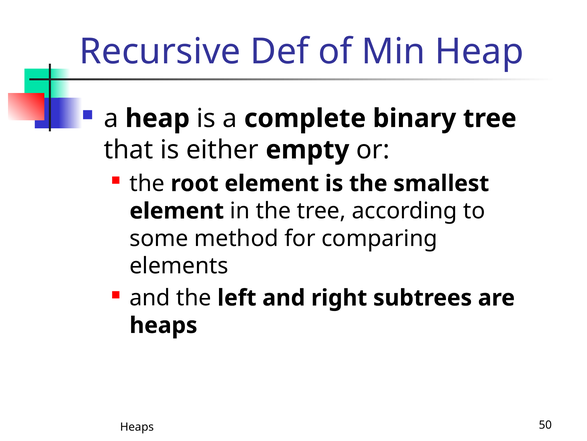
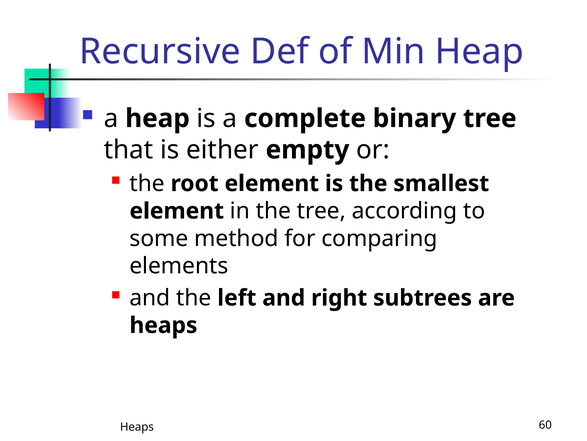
50: 50 -> 60
